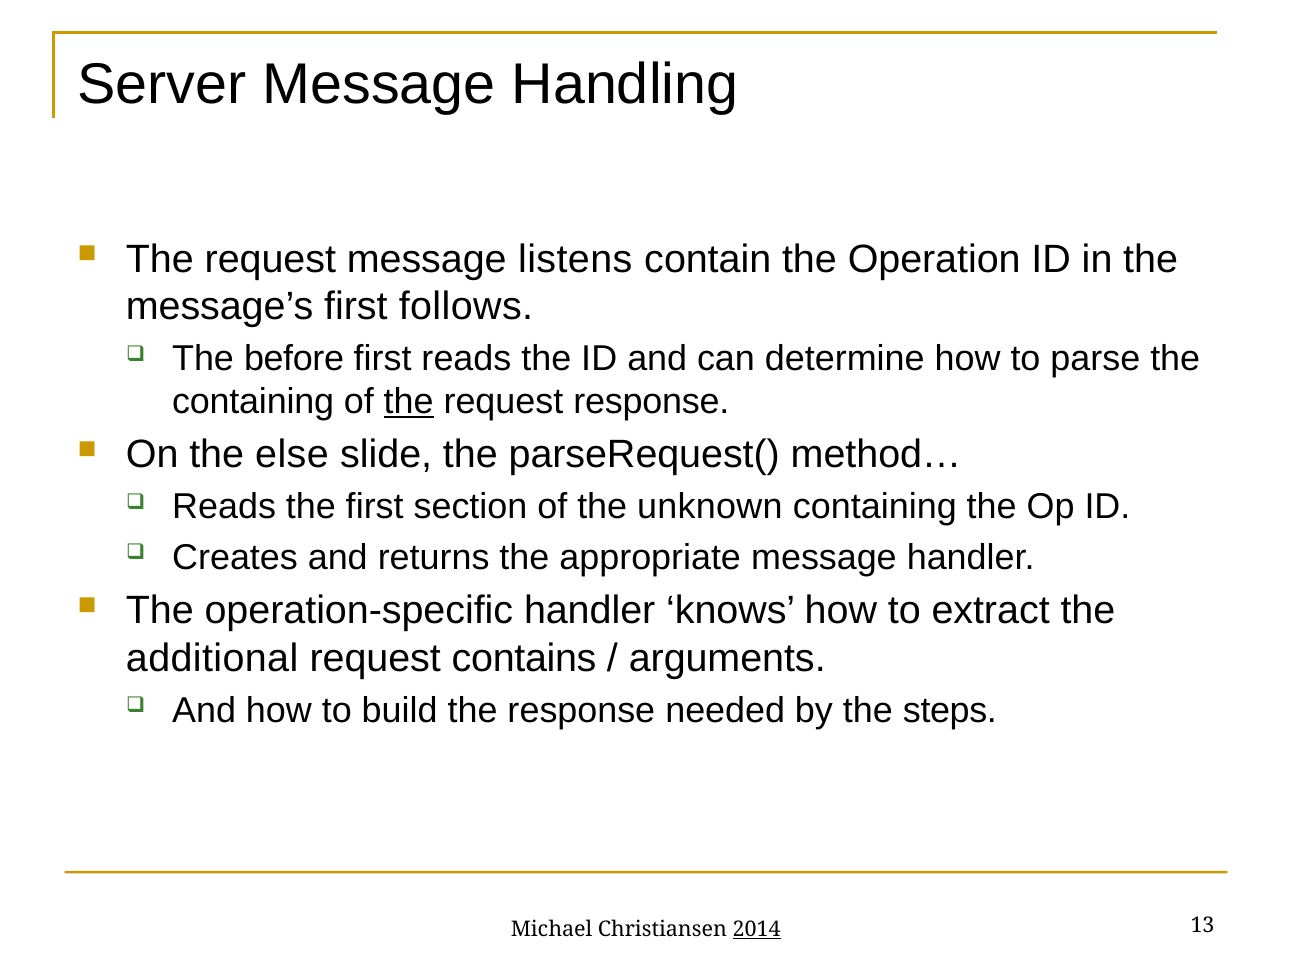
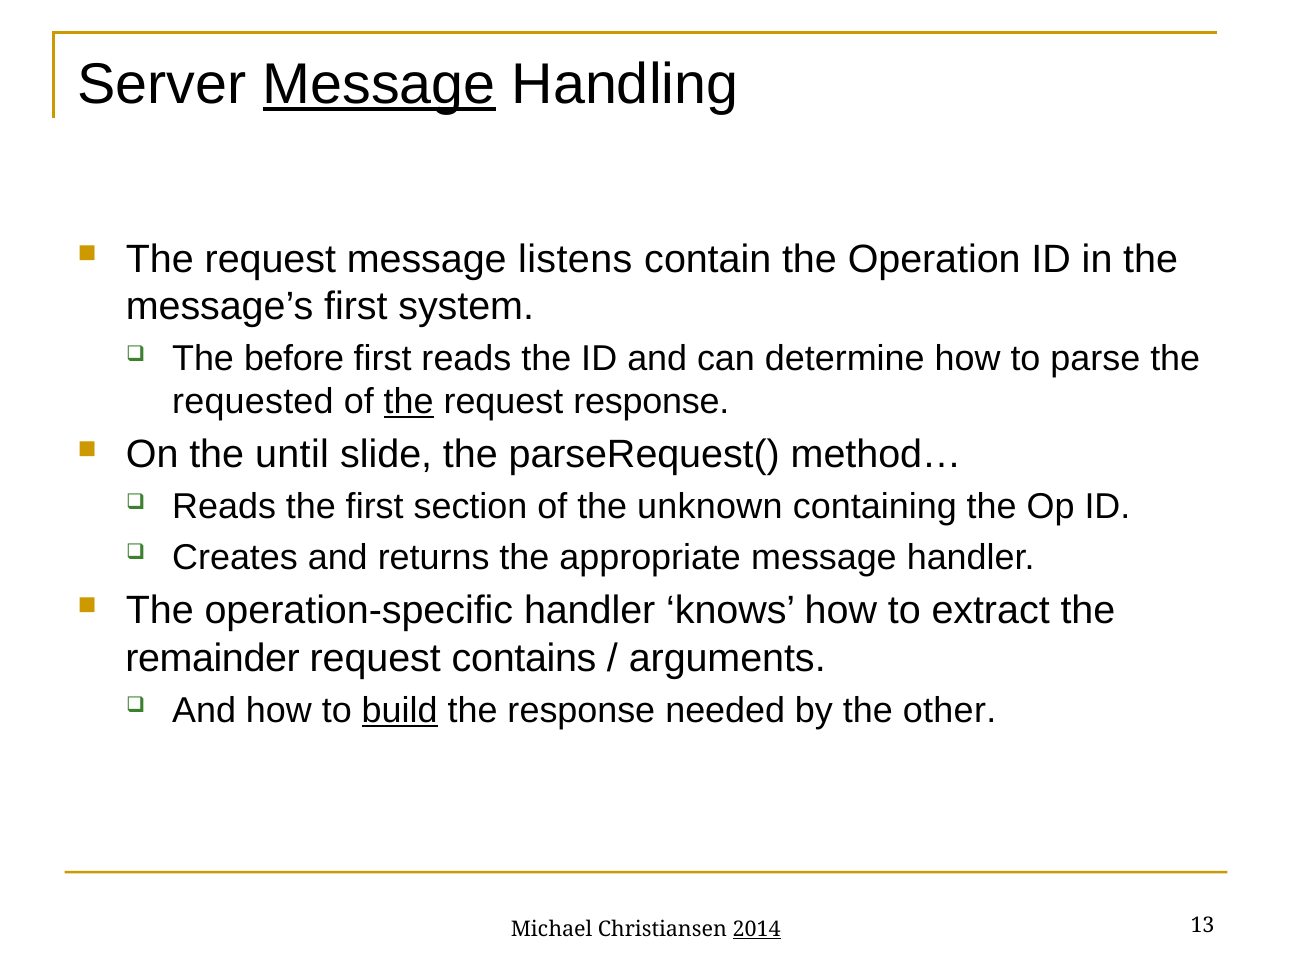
Message at (379, 84) underline: none -> present
follows: follows -> system
containing at (253, 402): containing -> requested
else: else -> until
additional: additional -> remainder
build underline: none -> present
steps: steps -> other
